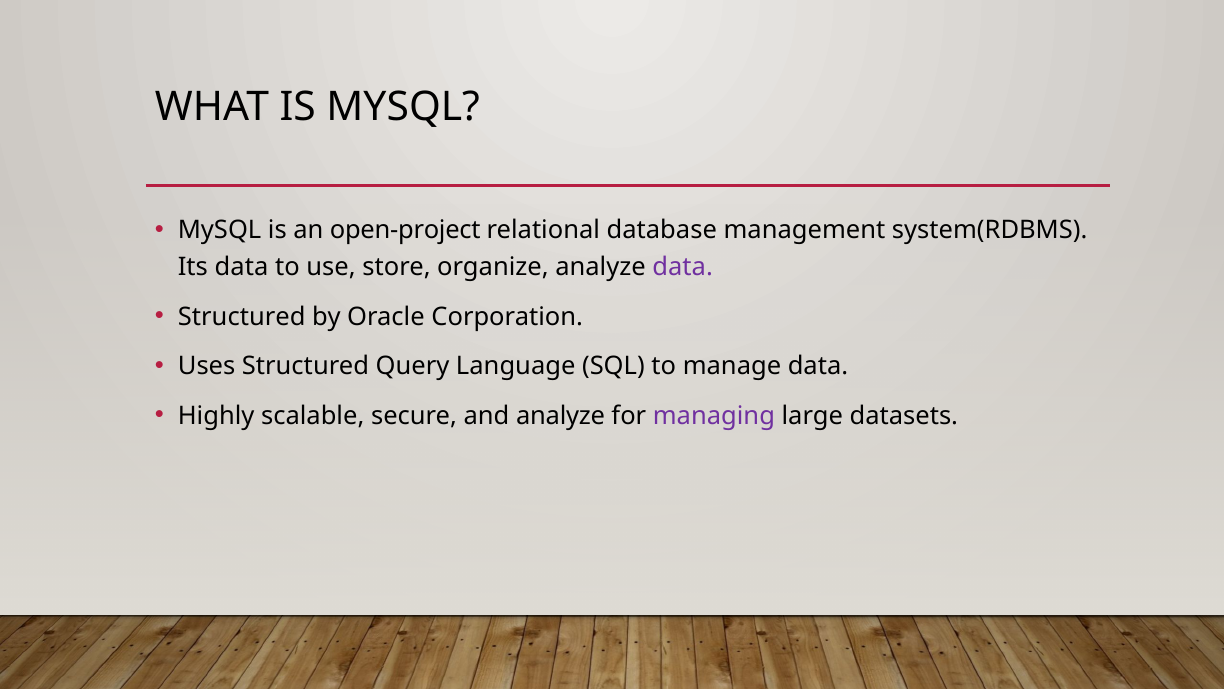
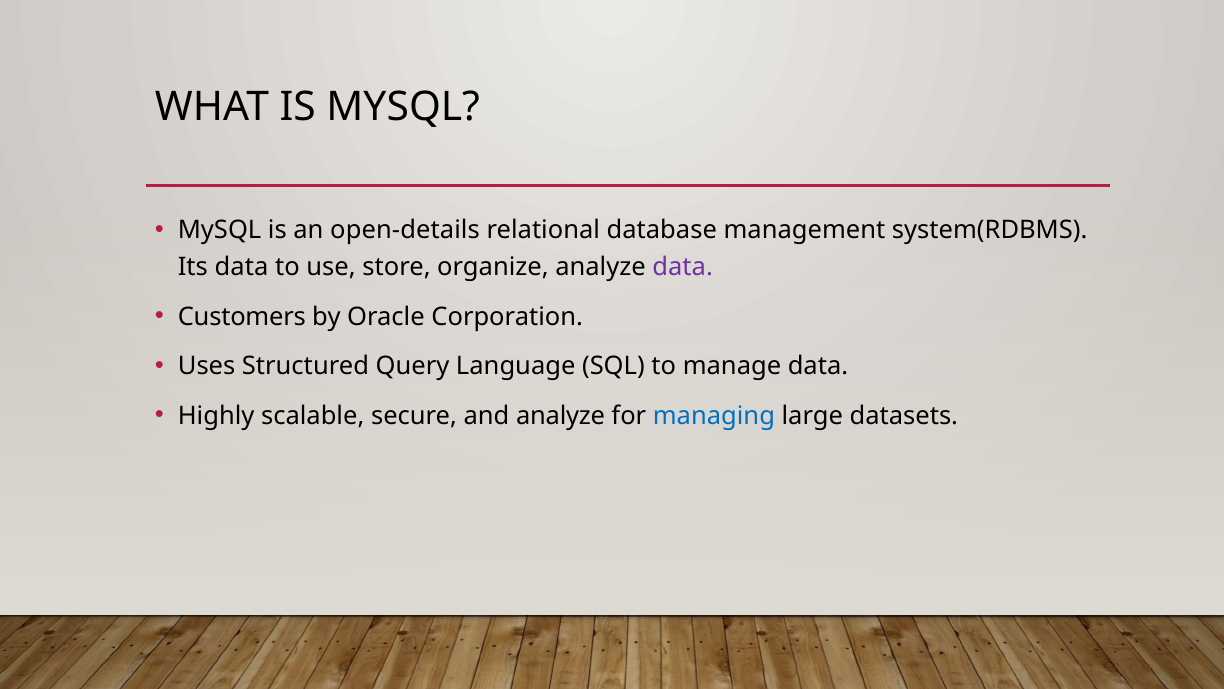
open-project: open-project -> open-details
Structured at (242, 316): Structured -> Customers
managing colour: purple -> blue
